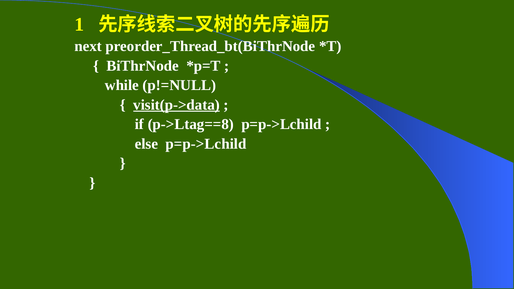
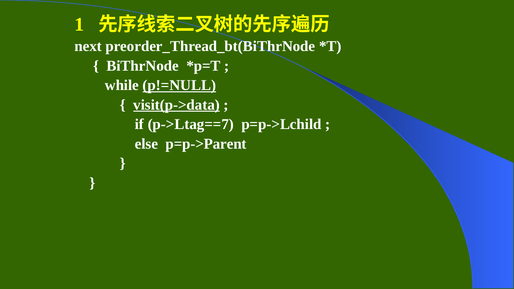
p!=NULL underline: none -> present
p->Ltag==8: p->Ltag==8 -> p->Ltag==7
else p=p->Lchild: p=p->Lchild -> p=p->Parent
